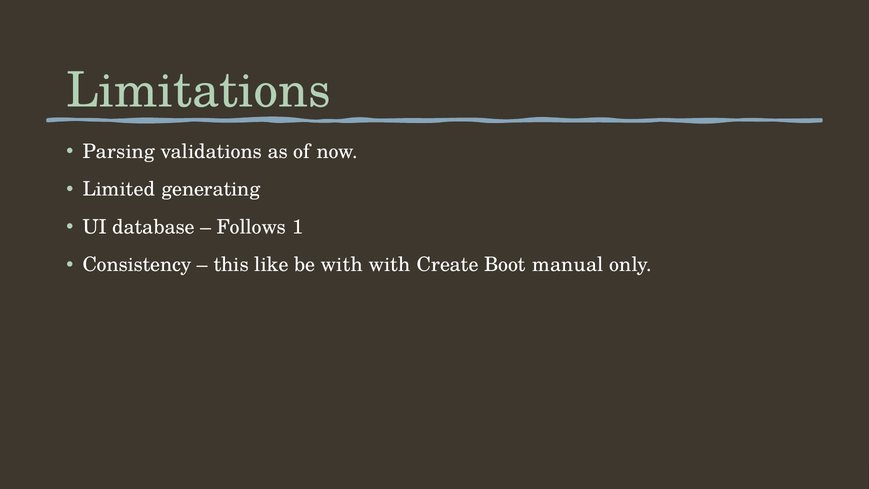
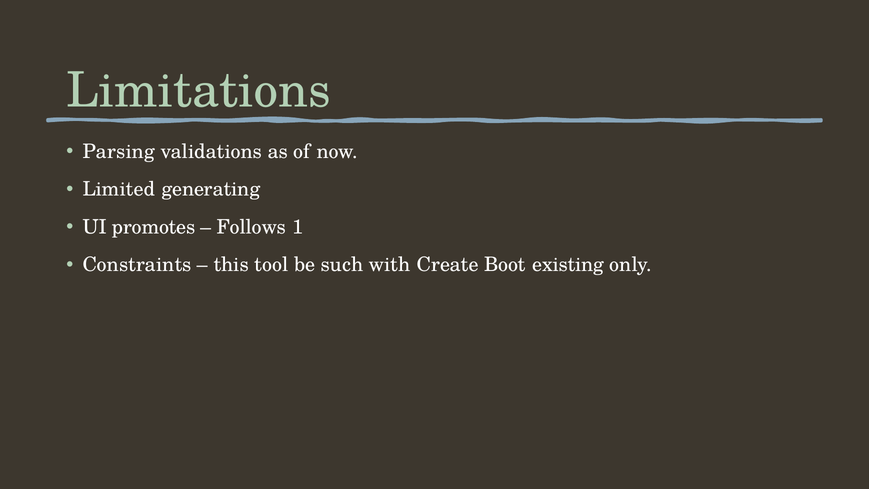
database: database -> promotes
Consistency: Consistency -> Constraints
like: like -> tool
be with: with -> such
manual: manual -> existing
